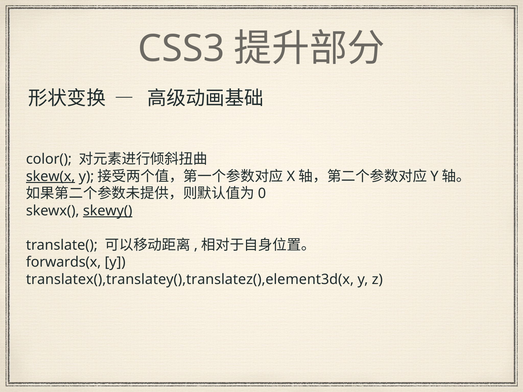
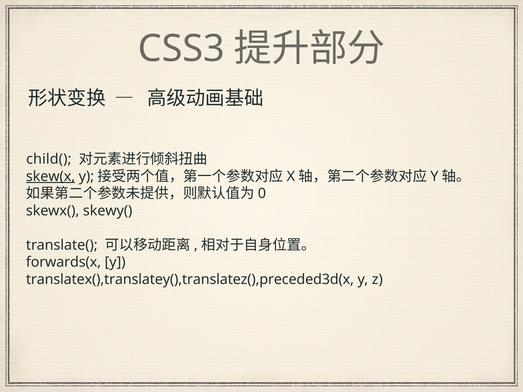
color(: color( -> child(
skewy( underline: present -> none
translatex(),translatey(),translatez(),element3d(x: translatex(),translatey(),translatez(),element3d(x -> translatex(),translatey(),translatez(),preceded3d(x
